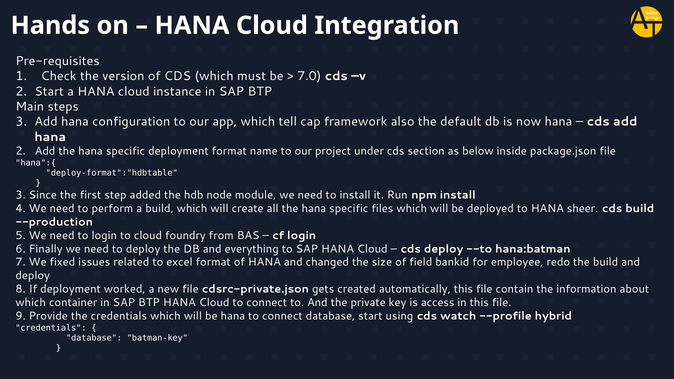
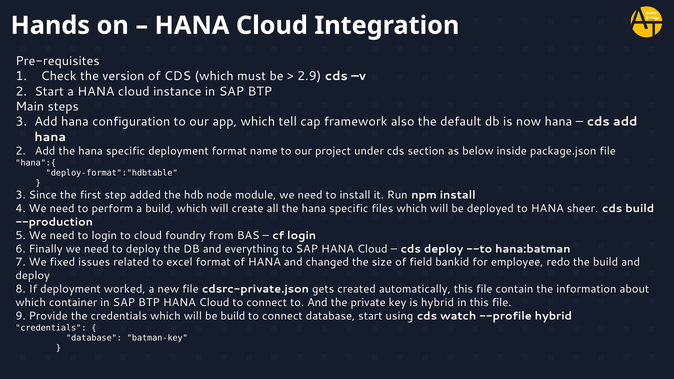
7.0: 7.0 -> 2.9
is access: access -> hybrid
be hana: hana -> build
